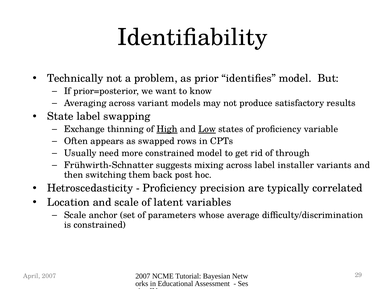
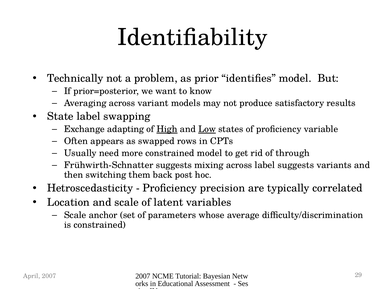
thinning: thinning -> adapting
label installer: installer -> suggests
